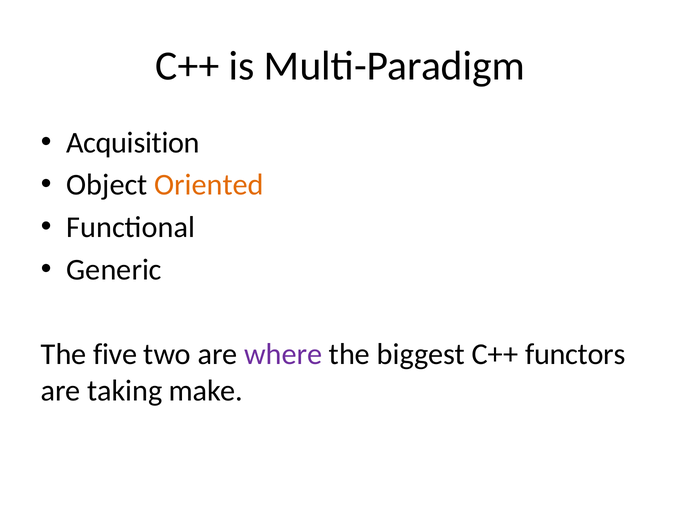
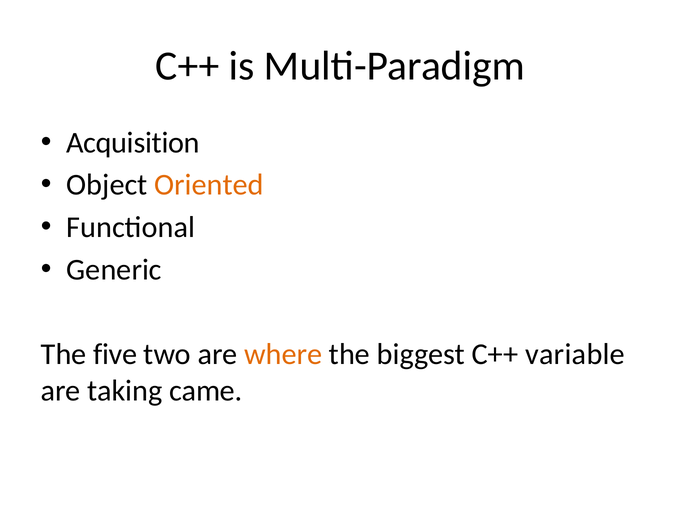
where colour: purple -> orange
functors: functors -> variable
make: make -> came
